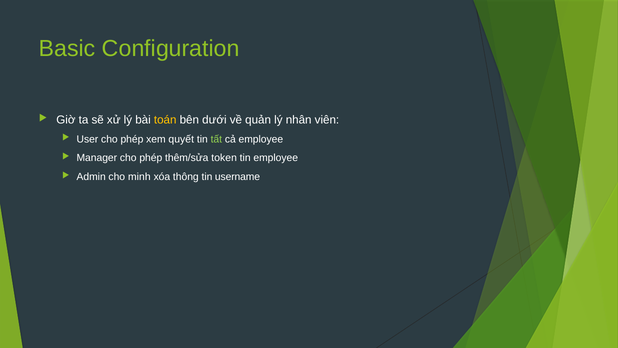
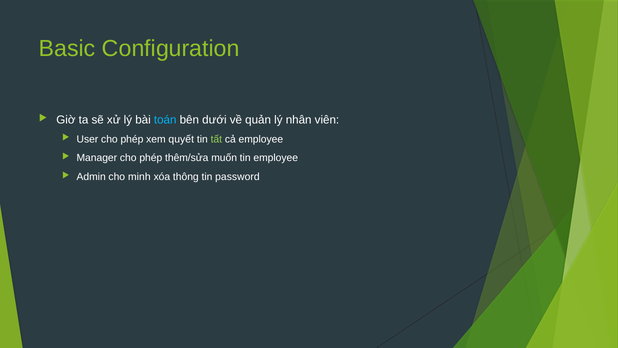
toán colour: yellow -> light blue
token: token -> muốn
username: username -> password
